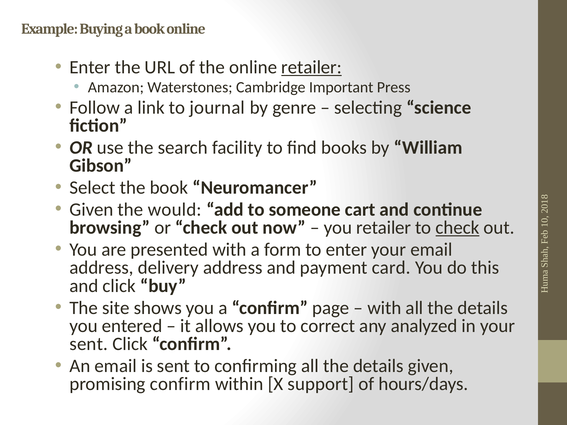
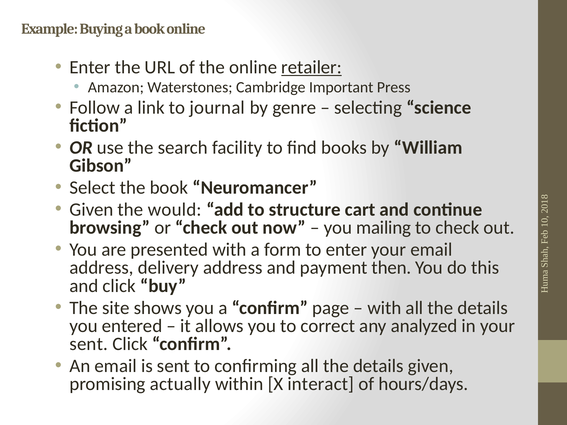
someone: someone -> structure
you retailer: retailer -> mailing
check at (457, 228) underline: present -> none
card: card -> then
promising confirm: confirm -> actually
support: support -> interact
